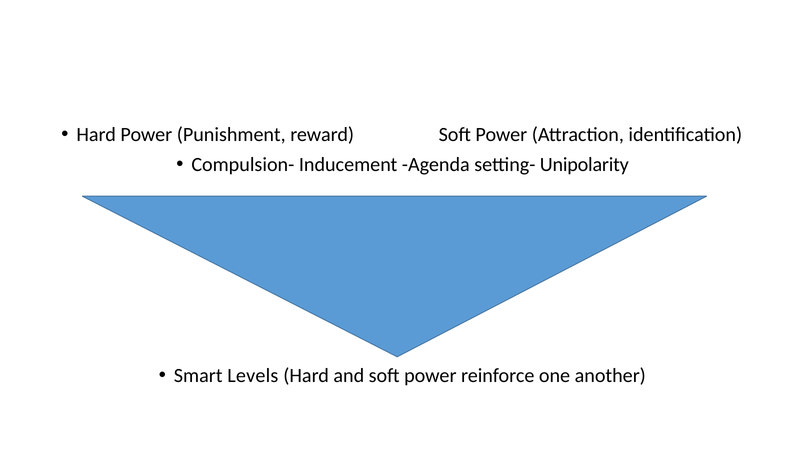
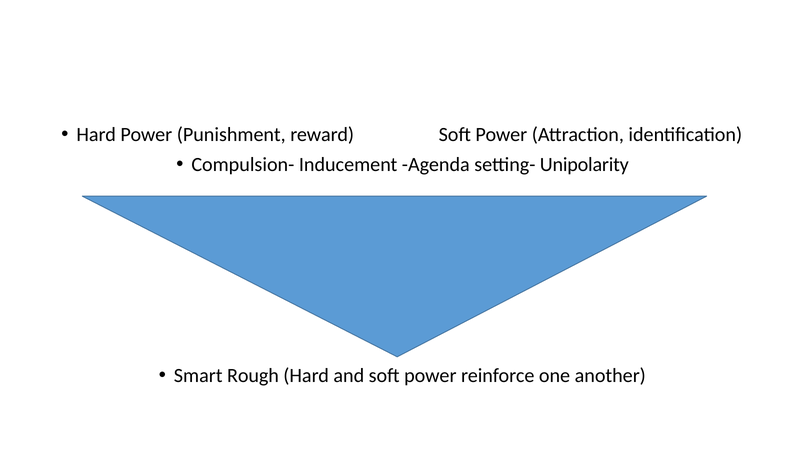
Levels: Levels -> Rough
